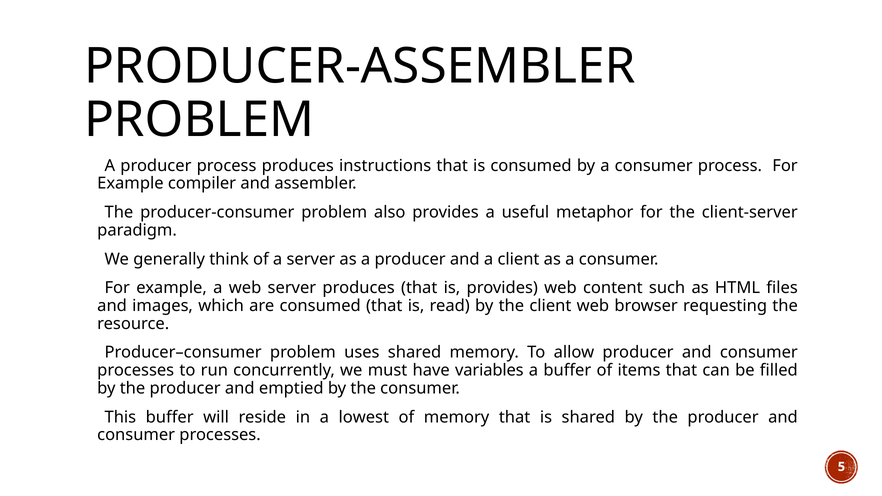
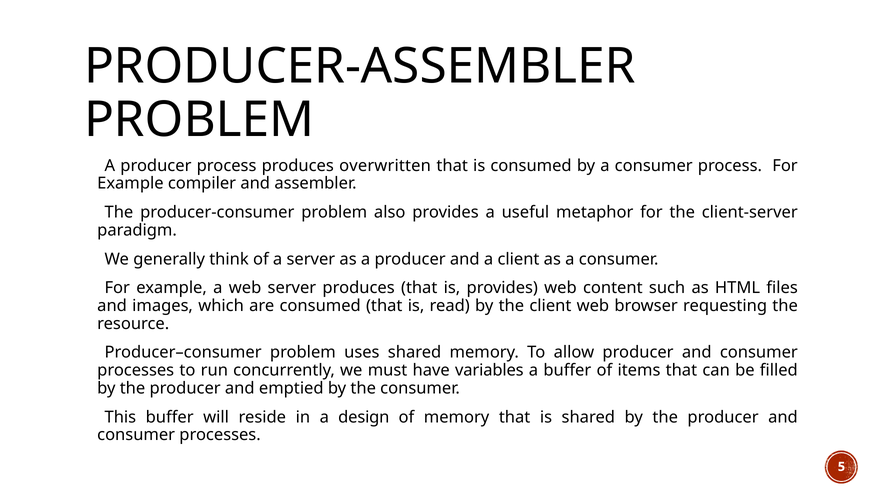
instructions: instructions -> overwritten
lowest: lowest -> design
